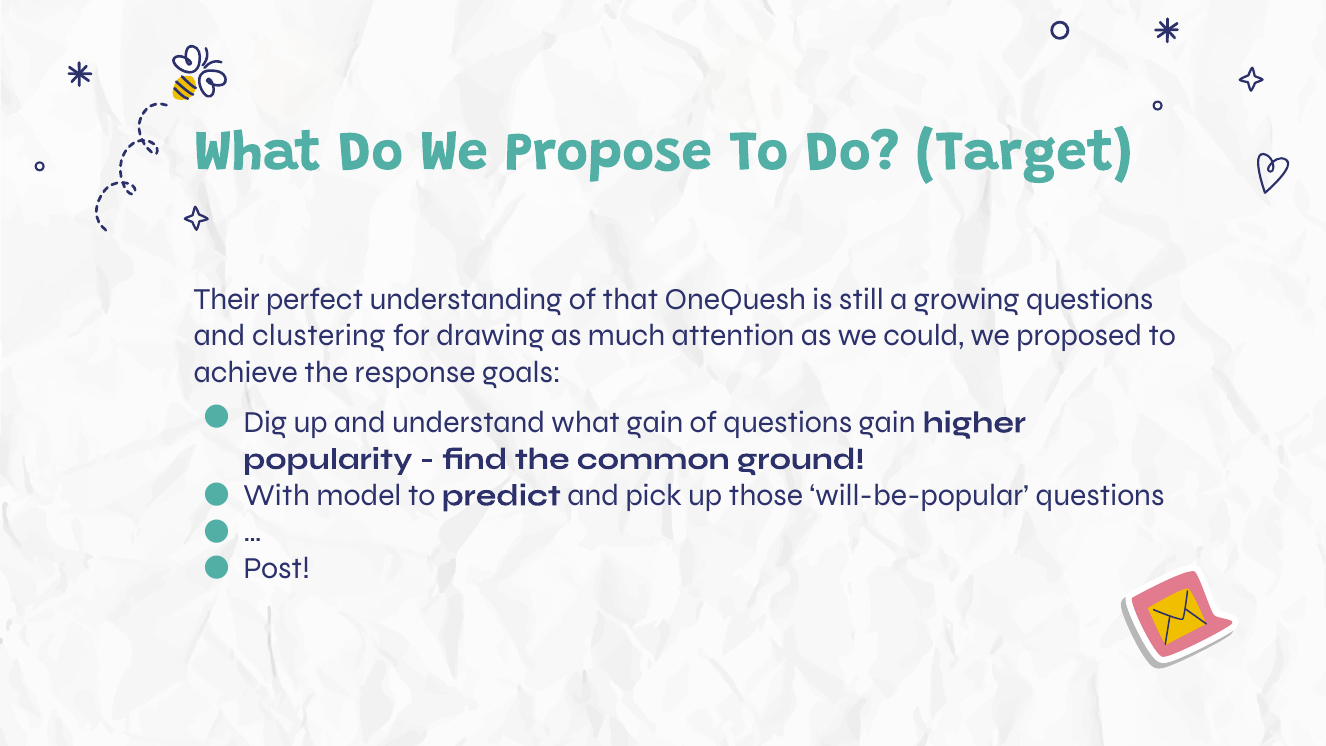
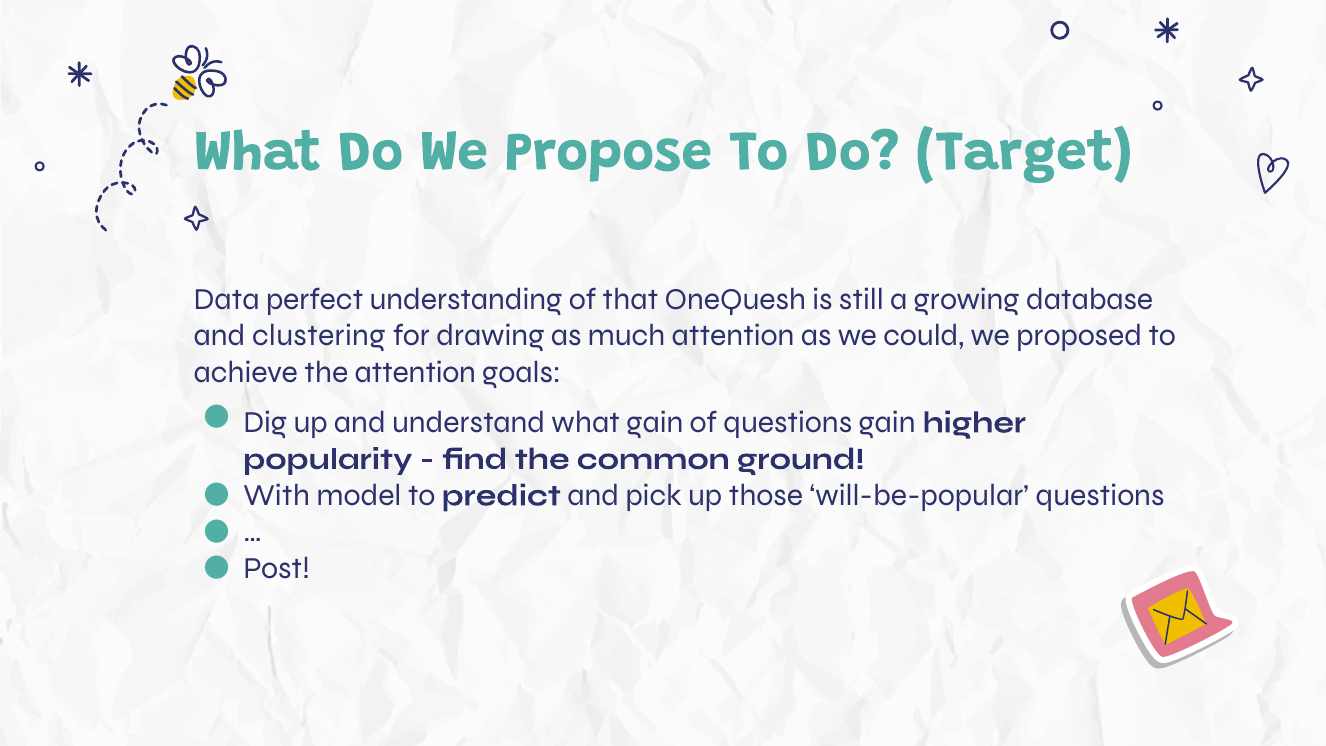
Their: Their -> Data
growing questions: questions -> database
the response: response -> attention
